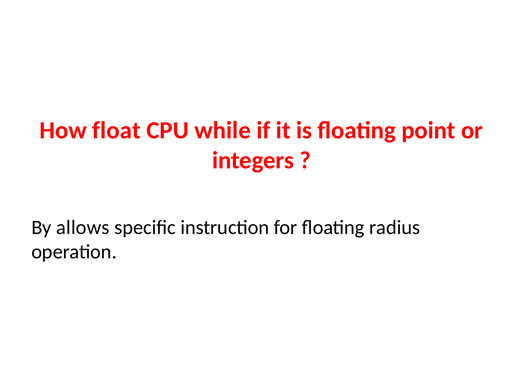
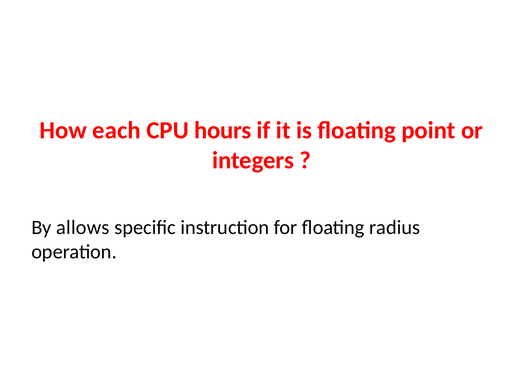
float: float -> each
while: while -> hours
